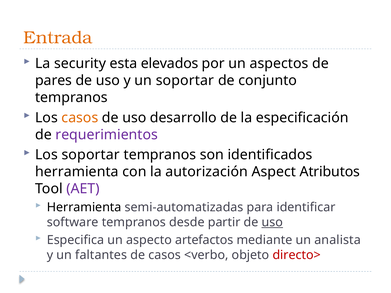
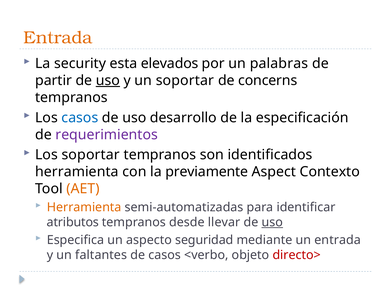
aspectos: aspectos -> palabras
pares: pares -> partir
uso at (108, 81) underline: none -> present
conjunto: conjunto -> concerns
casos at (80, 118) colour: orange -> blue
autorización: autorización -> previamente
Atributos: Atributos -> Contexto
AET colour: purple -> orange
Herramienta at (84, 208) colour: black -> orange
software: software -> atributos
partir: partir -> llevar
artefactos: artefactos -> seguridad
un analista: analista -> entrada
